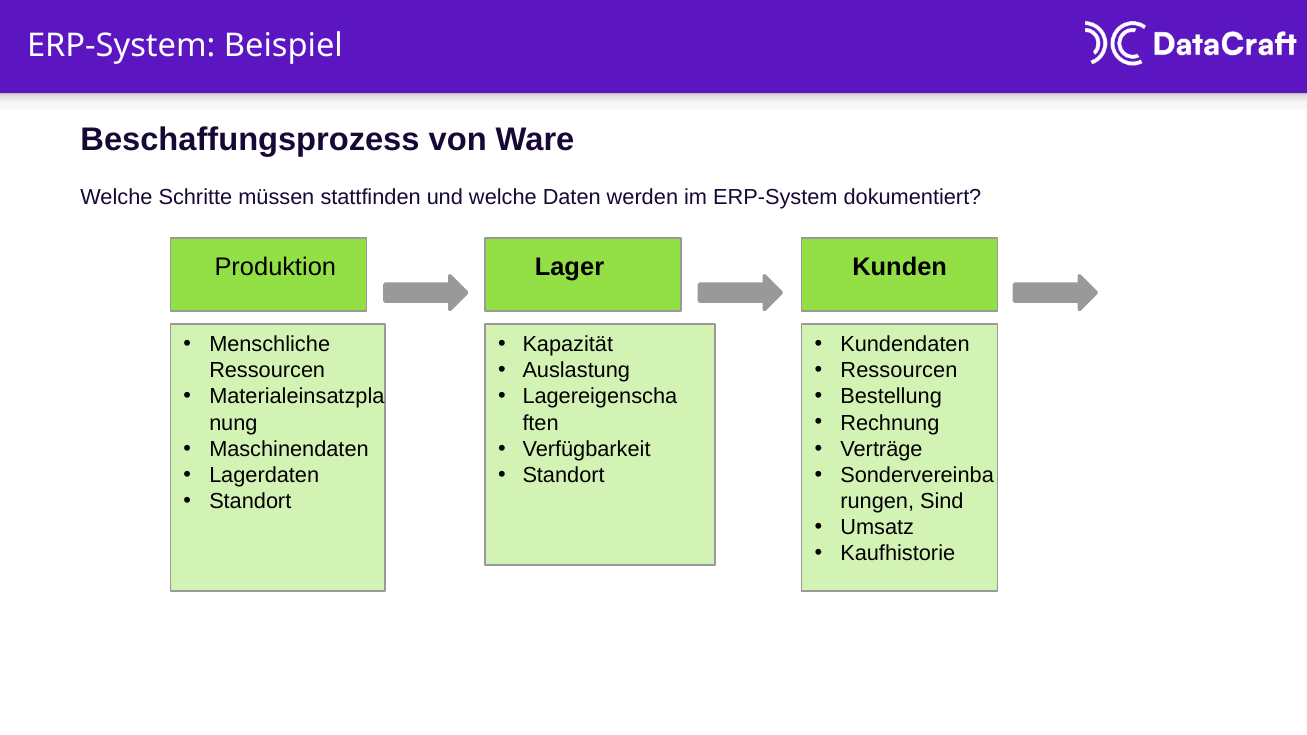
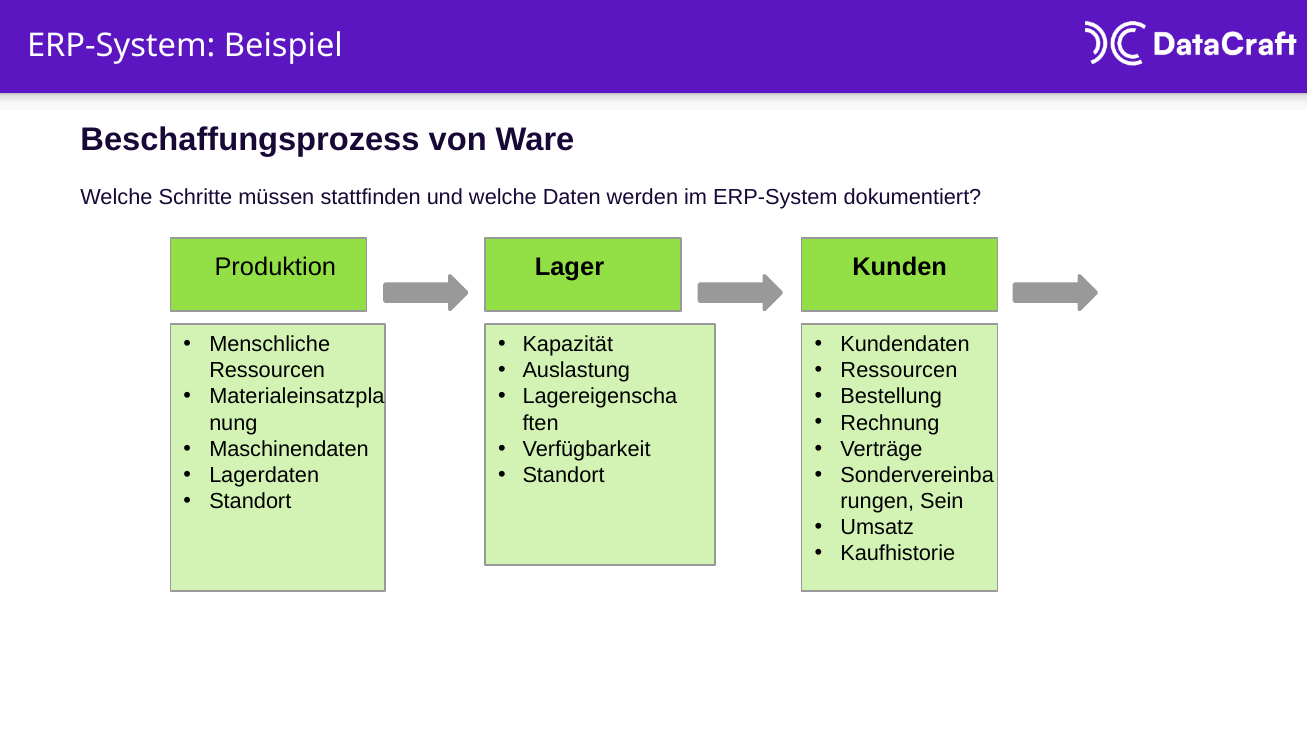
Sind: Sind -> Sein
